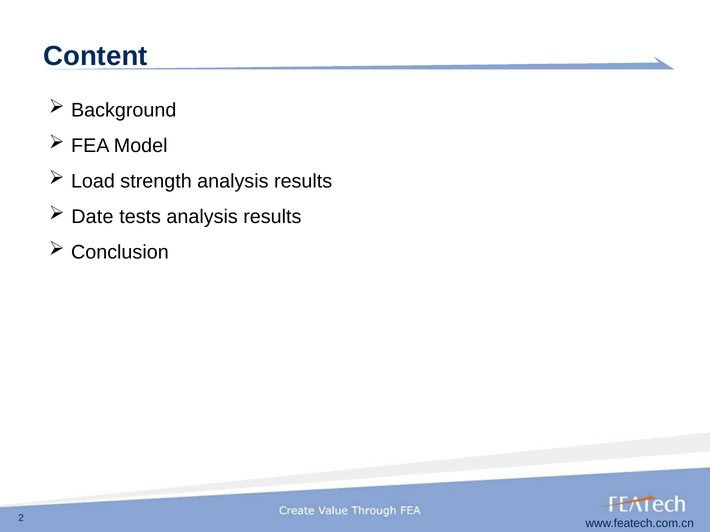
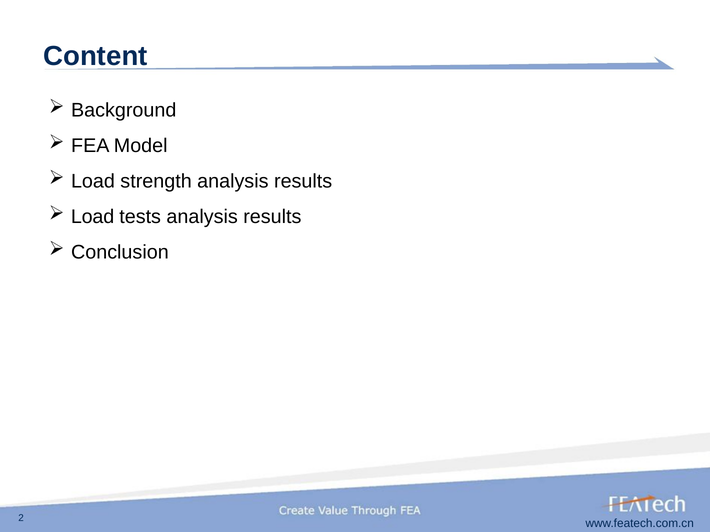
Date at (92, 217): Date -> Load
